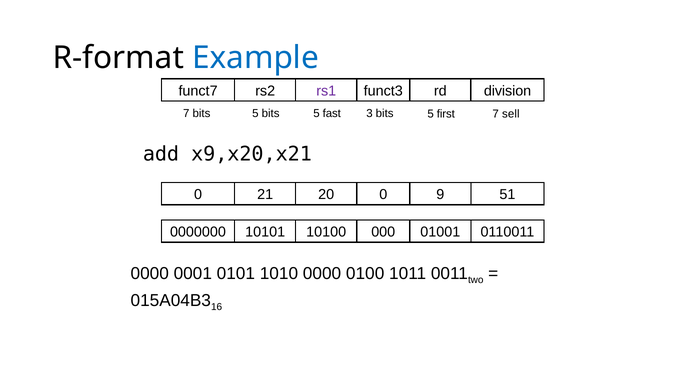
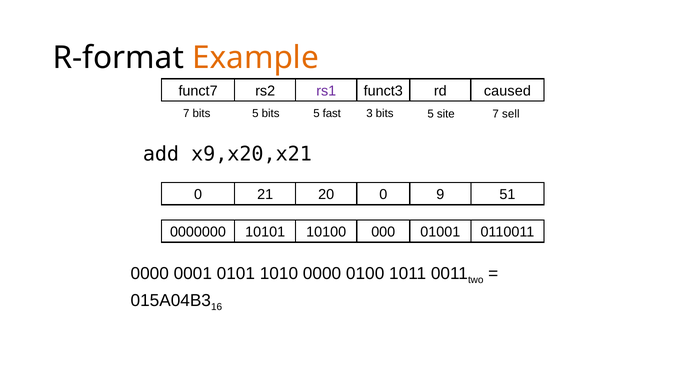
Example colour: blue -> orange
division: division -> caused
first: first -> site
